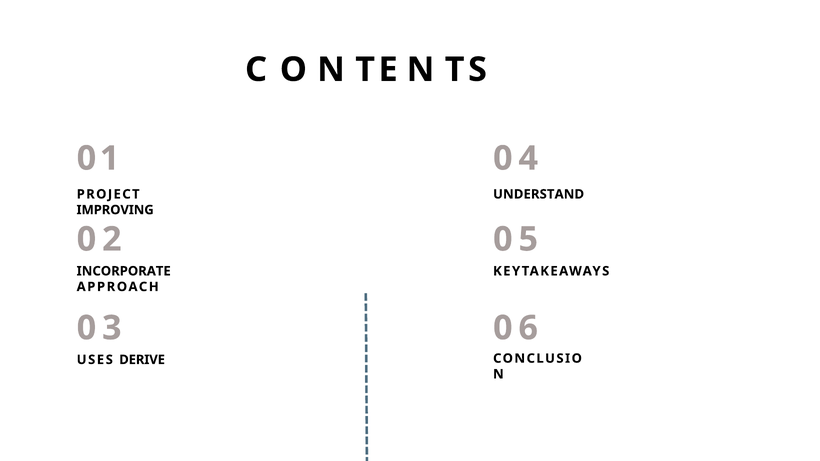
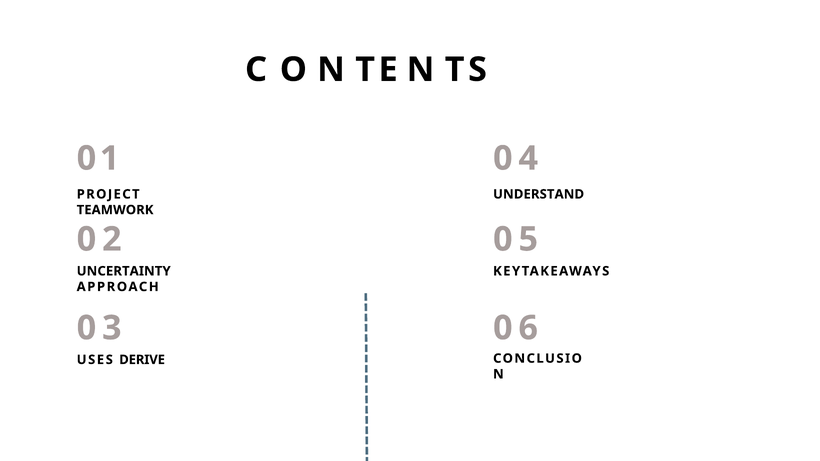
IMPROVING: IMPROVING -> TEAMWORK
INCORPORATE: INCORPORATE -> UNCERTAINTY
